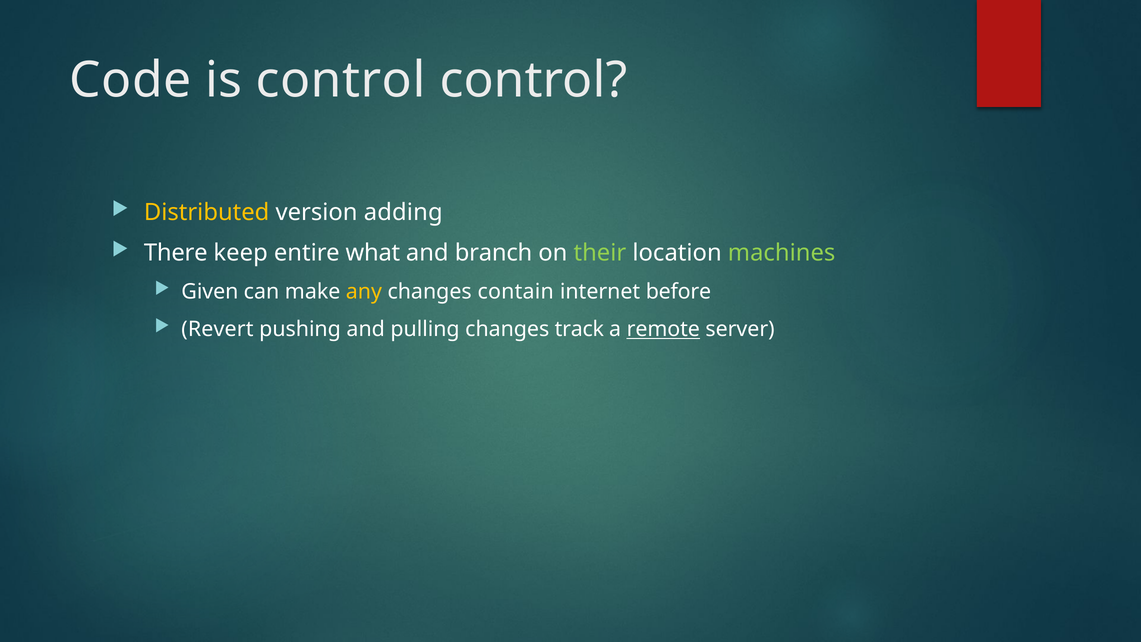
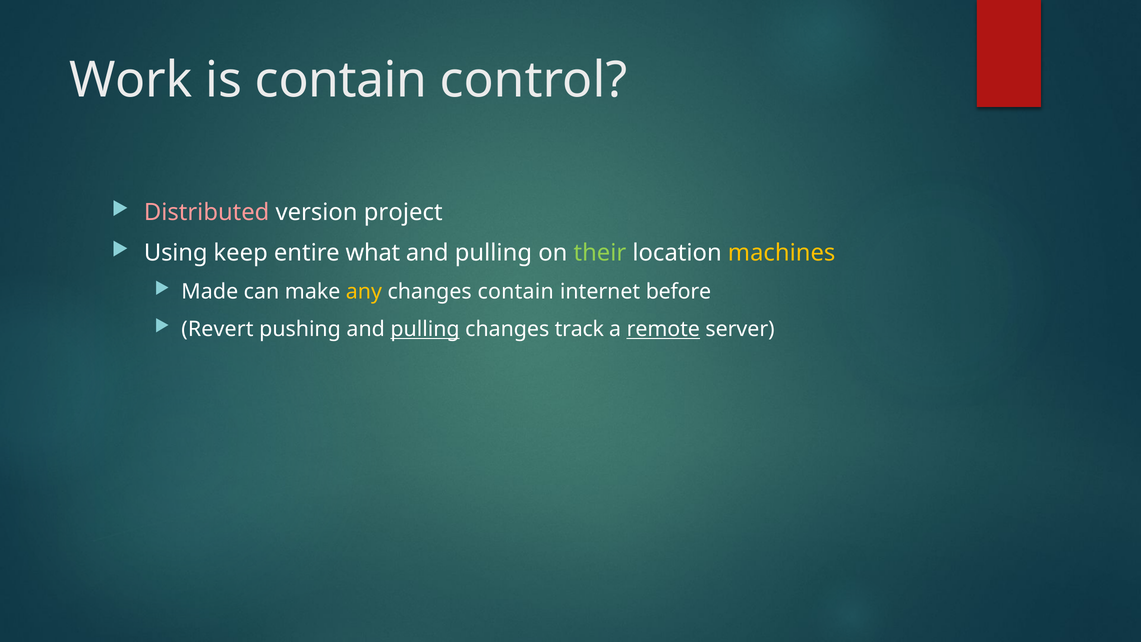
Code: Code -> Work
is control: control -> contain
Distributed colour: yellow -> pink
adding: adding -> project
There: There -> Using
branch at (494, 253): branch -> pulling
machines colour: light green -> yellow
Given: Given -> Made
pulling at (425, 329) underline: none -> present
